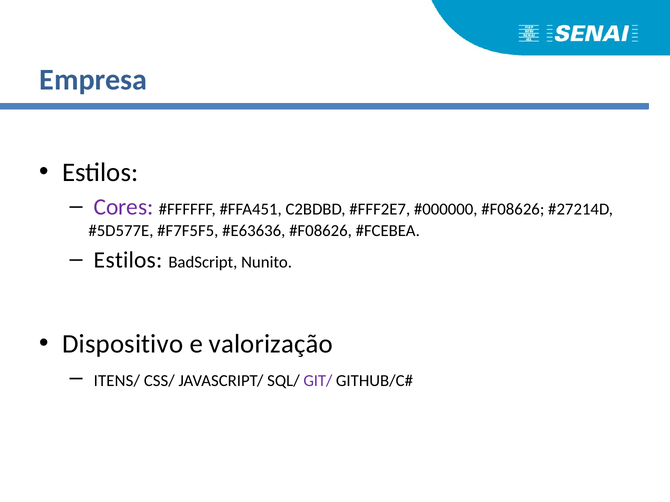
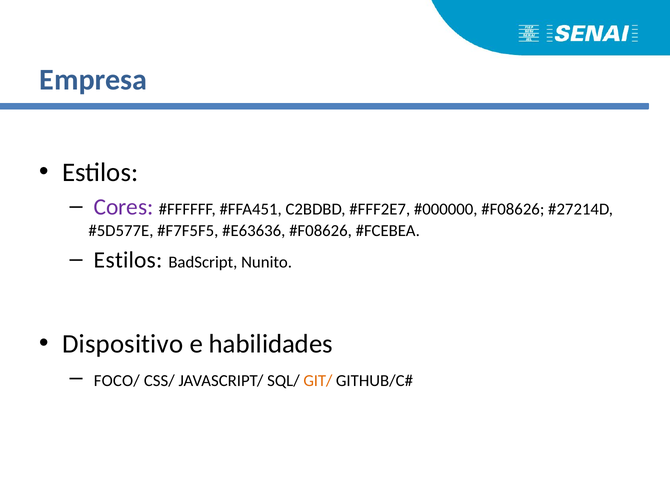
valorização: valorização -> habilidades
ITENS/: ITENS/ -> FOCO/
GIT/ colour: purple -> orange
